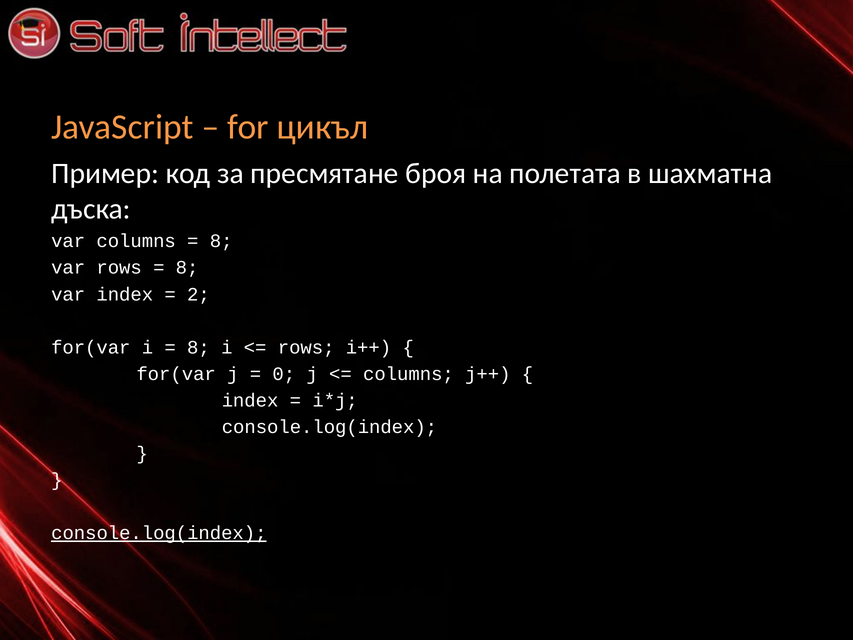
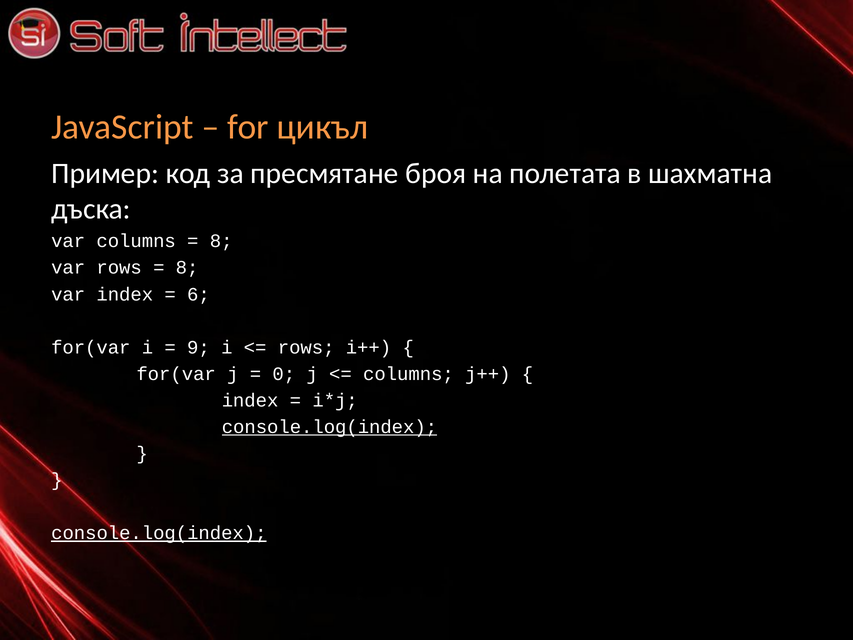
2: 2 -> 6
8 at (198, 347): 8 -> 9
console.log(index at (329, 427) underline: none -> present
